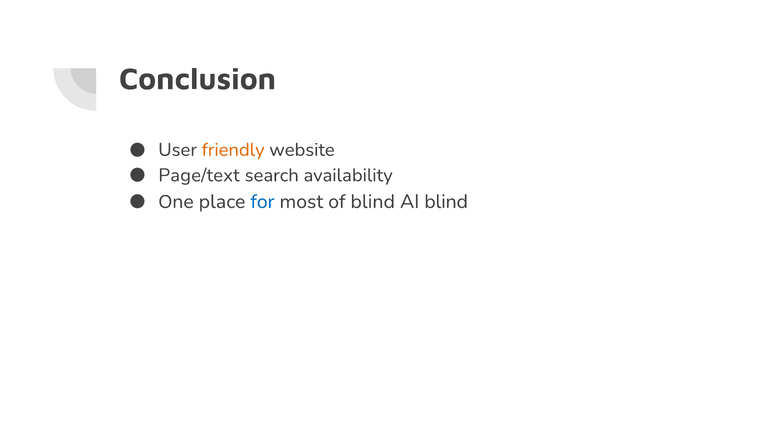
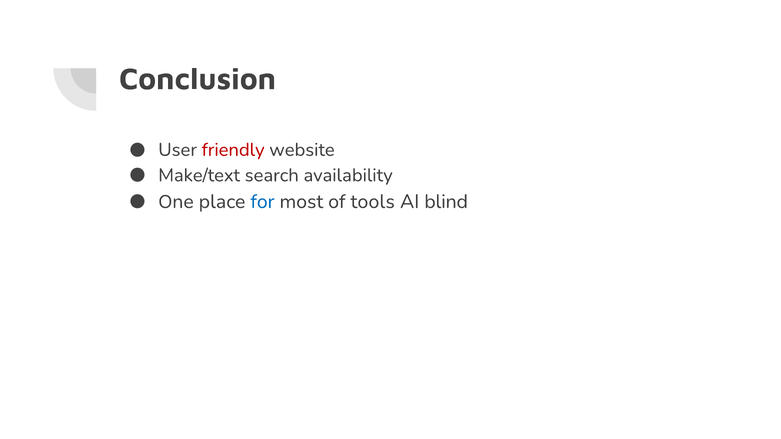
friendly colour: orange -> red
Page/text: Page/text -> Make/text
of blind: blind -> tools
